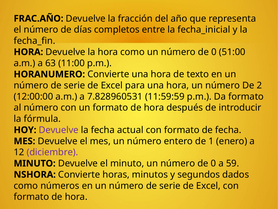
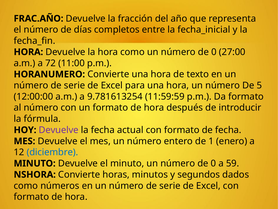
51:00: 51:00 -> 27:00
63: 63 -> 72
2: 2 -> 5
7.828960531: 7.828960531 -> 9.781613254
diciembre colour: purple -> blue
